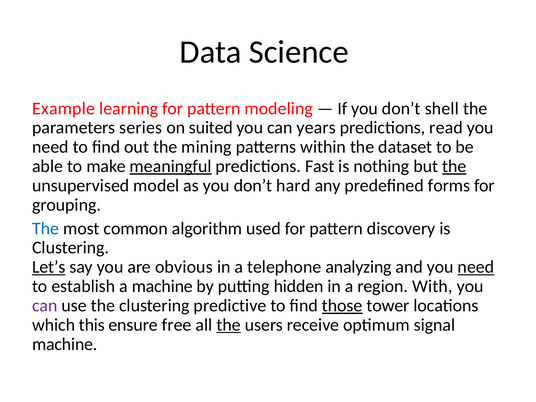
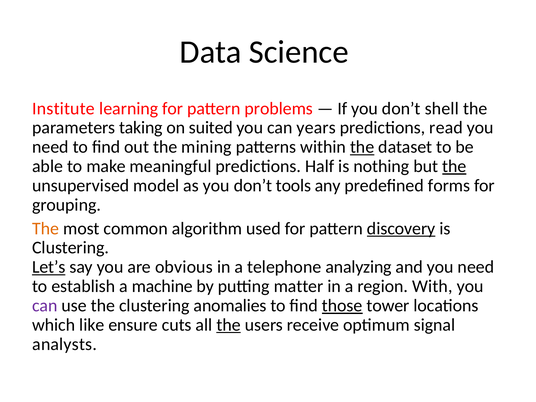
Example: Example -> Institute
modeling: modeling -> problems
series: series -> taking
the at (362, 147) underline: none -> present
meaningful underline: present -> none
Fast: Fast -> Half
hard: hard -> tools
The at (46, 228) colour: blue -> orange
discovery underline: none -> present
need at (476, 267) underline: present -> none
hidden: hidden -> matter
predictive: predictive -> anomalies
this: this -> like
free: free -> cuts
machine at (65, 344): machine -> analysts
